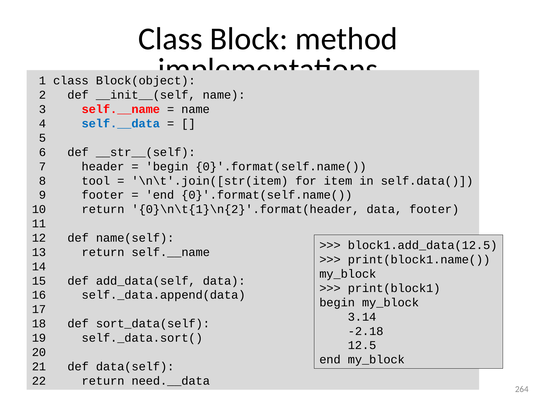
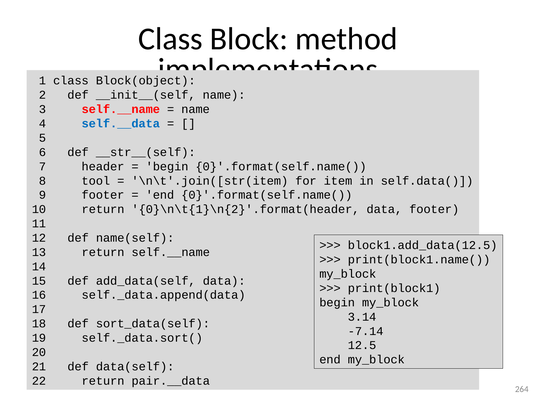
-2.18: -2.18 -> -7.14
need.__data: need.__data -> pair.__data
